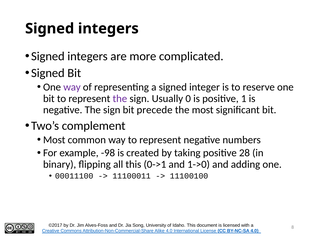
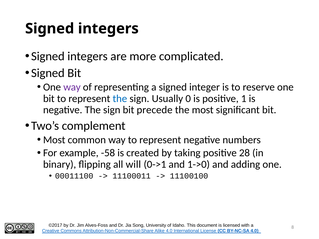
the at (120, 99) colour: purple -> blue
-98: -98 -> -58
all this: this -> will
